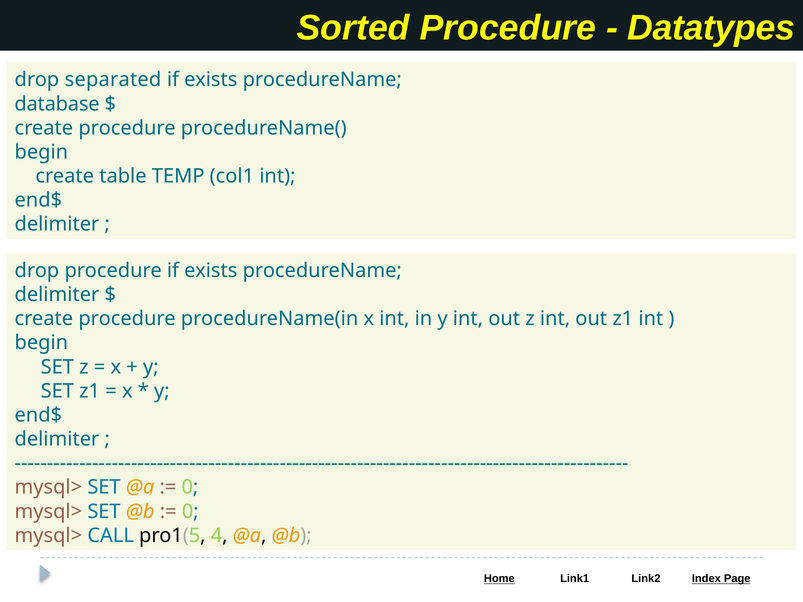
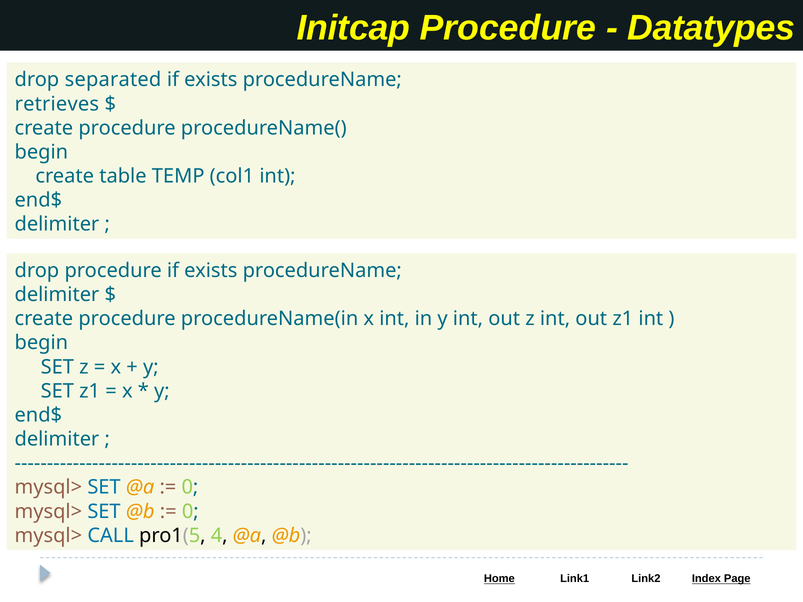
Sorted: Sorted -> Initcap
database: database -> retrieves
